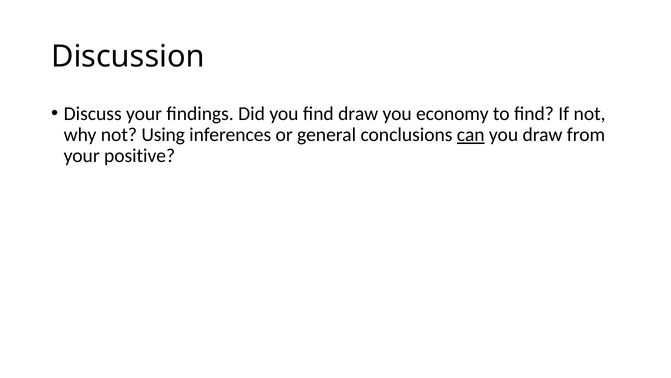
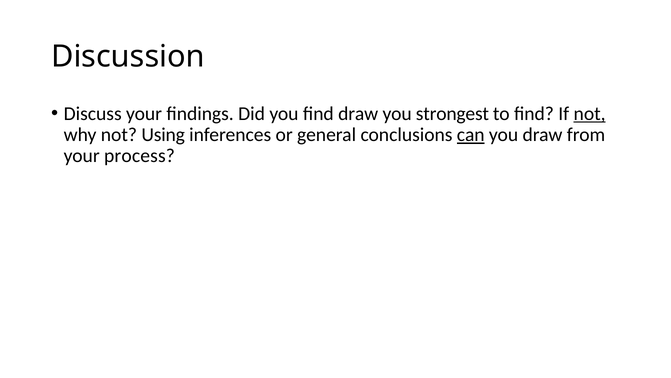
economy: economy -> strongest
not at (590, 113) underline: none -> present
positive: positive -> process
